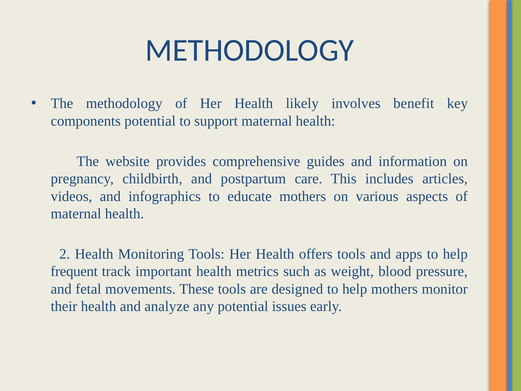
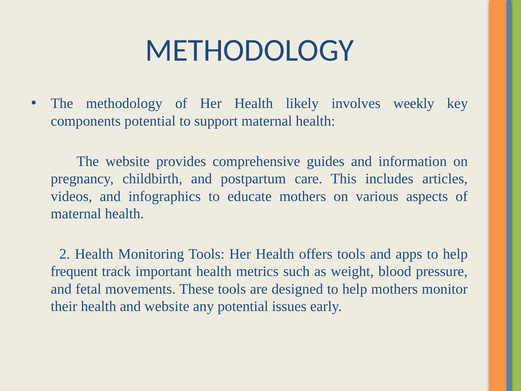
benefit: benefit -> weekly
and analyze: analyze -> website
